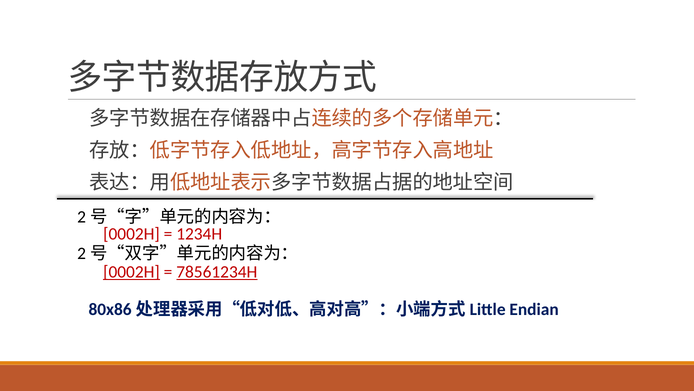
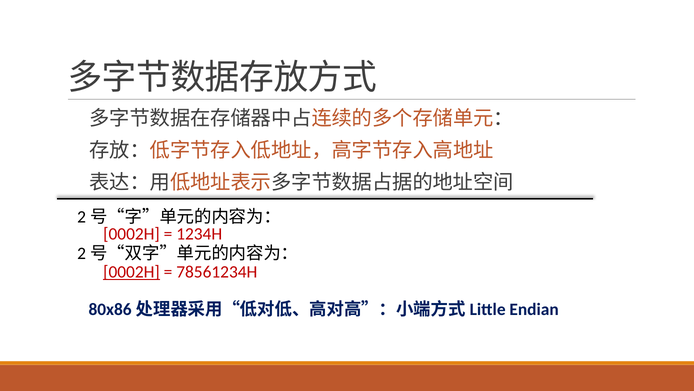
78561234H underline: present -> none
